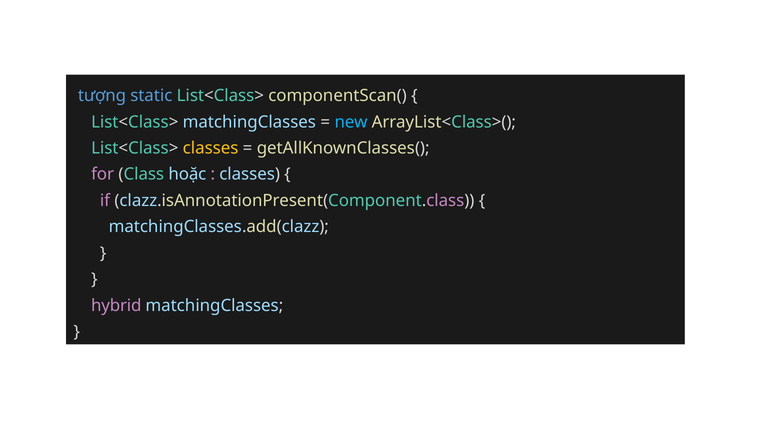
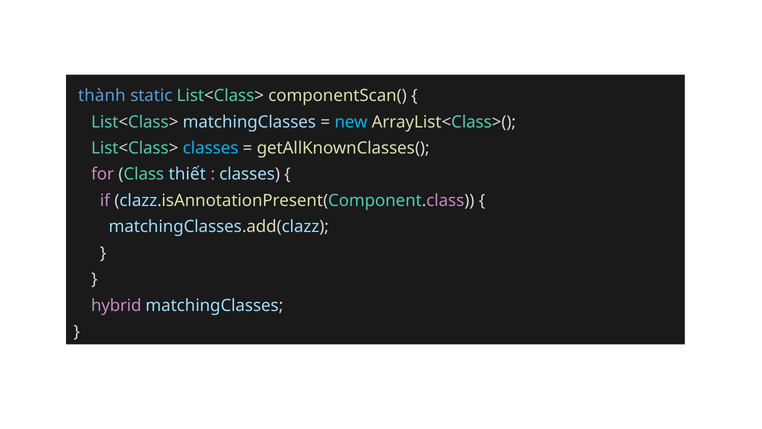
tượng: tượng -> thành
classes at (211, 148) colour: yellow -> light blue
hoặc: hoặc -> thiết
